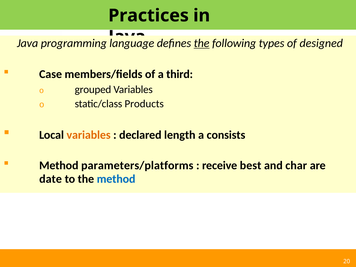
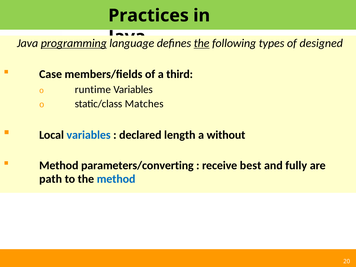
programming underline: none -> present
grouped: grouped -> runtime
Products: Products -> Matches
variables at (89, 135) colour: orange -> blue
consists: consists -> without
parameters/platforms: parameters/platforms -> parameters/converting
char: char -> fully
date: date -> path
